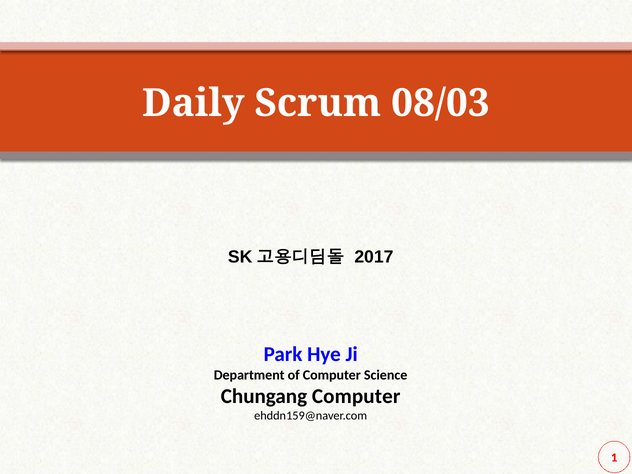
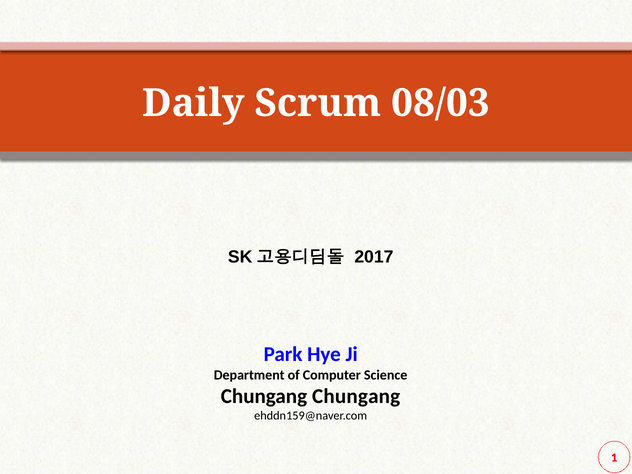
Chungang Computer: Computer -> Chungang
